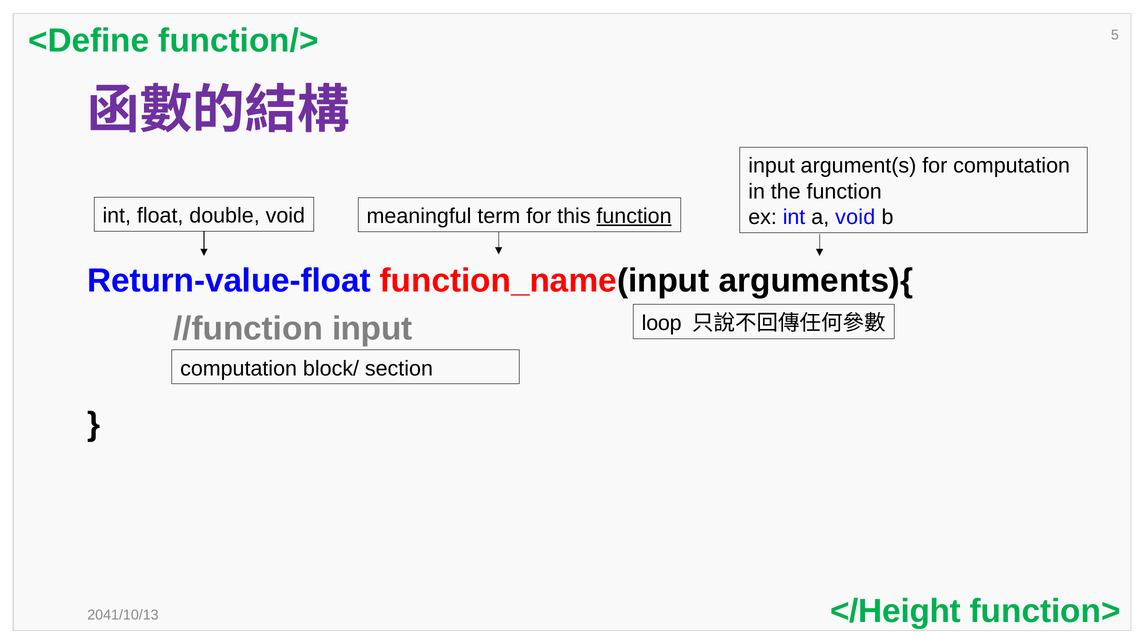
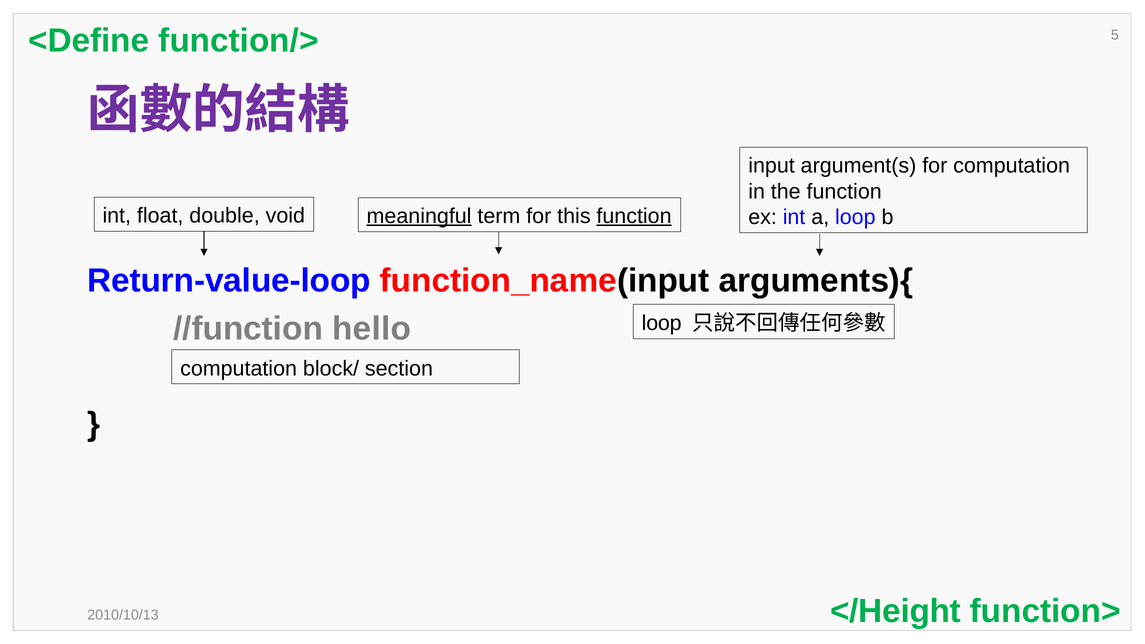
meaningful underline: none -> present
a void: void -> loop
Return-value-float: Return-value-float -> Return-value-loop
//function input: input -> hello
2041/10/13: 2041/10/13 -> 2010/10/13
